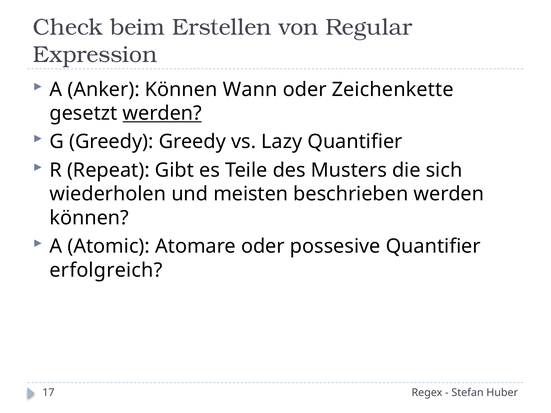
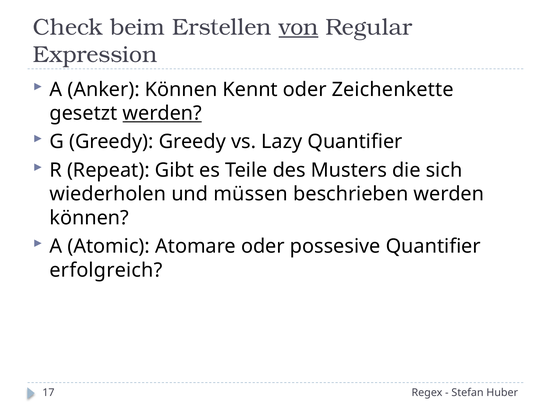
von underline: none -> present
Wann: Wann -> Kennt
meisten: meisten -> müssen
